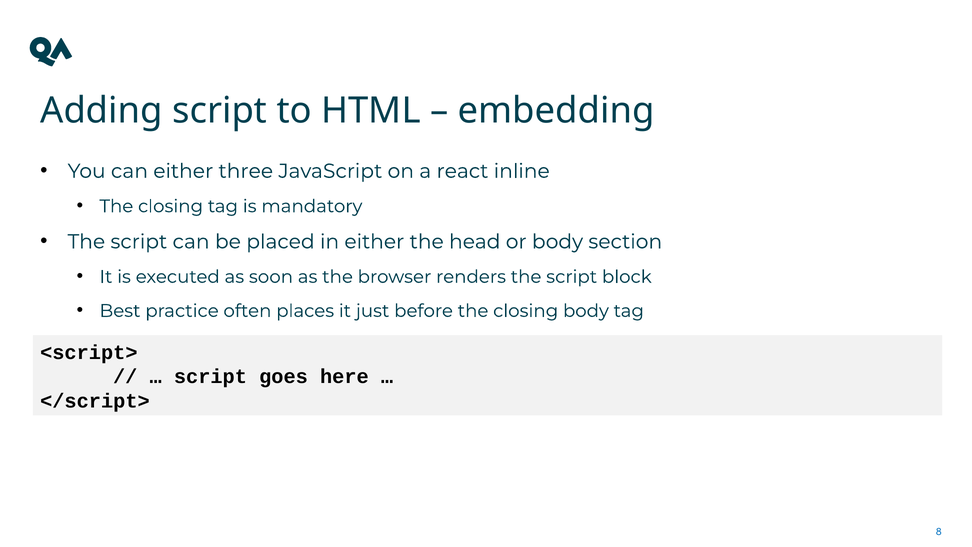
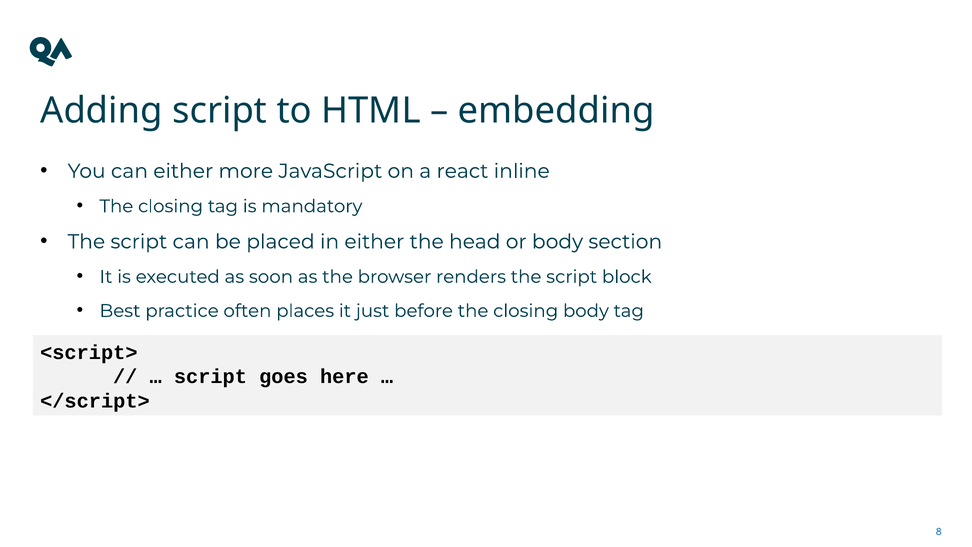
three: three -> more
